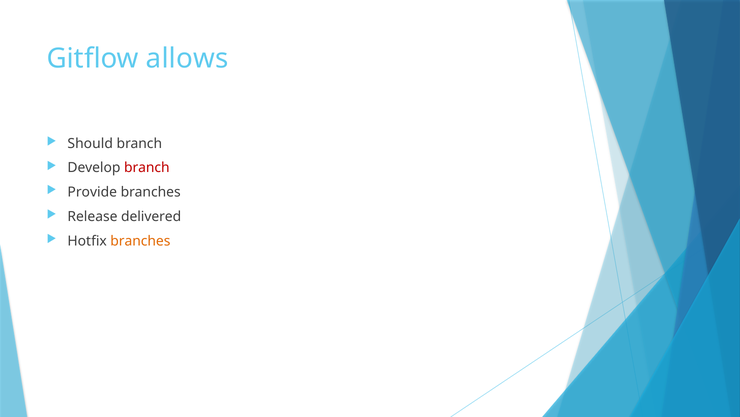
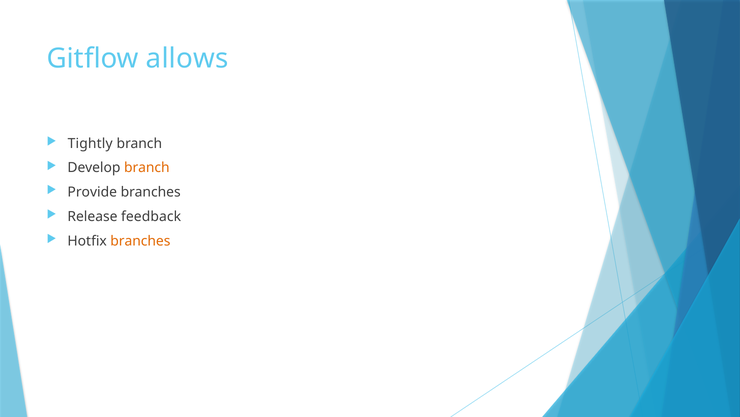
Should: Should -> Tightly
branch at (147, 168) colour: red -> orange
delivered: delivered -> feedback
